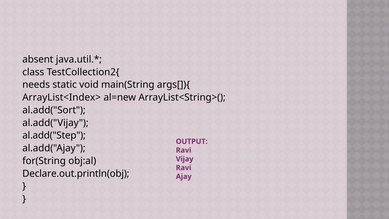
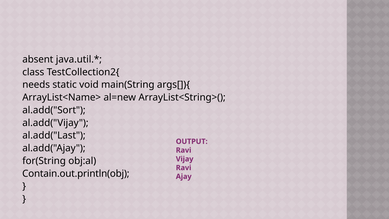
ArrayList<Index>: ArrayList<Index> -> ArrayList<Name>
al.add("Step: al.add("Step -> al.add("Last
Declare.out.println(obj: Declare.out.println(obj -> Contain.out.println(obj
